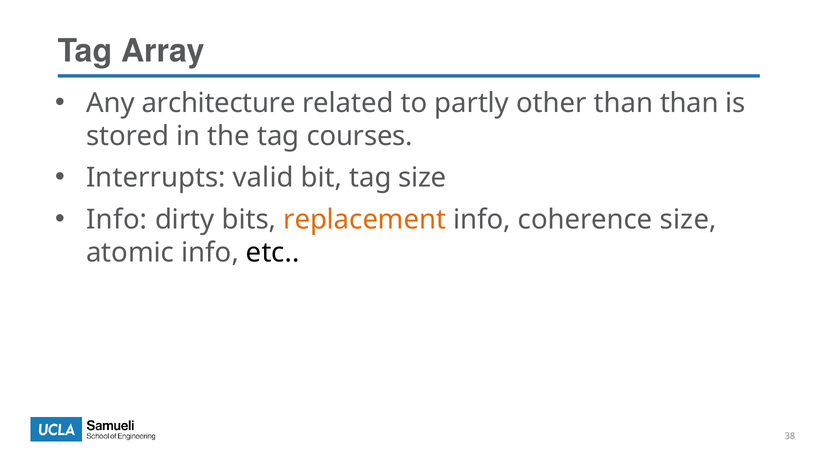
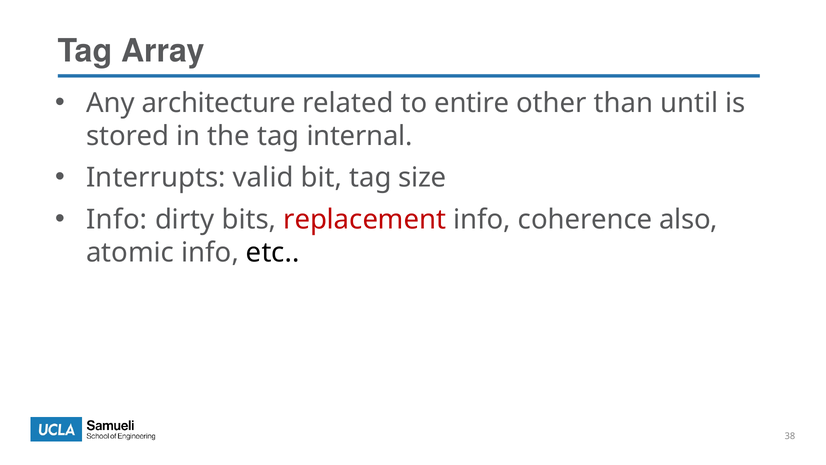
partly: partly -> entire
than than: than -> until
courses: courses -> internal
replacement colour: orange -> red
coherence size: size -> also
